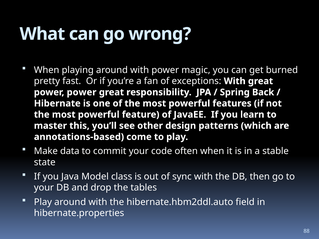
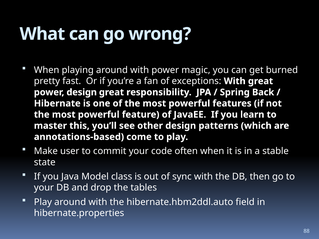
power power: power -> design
data: data -> user
